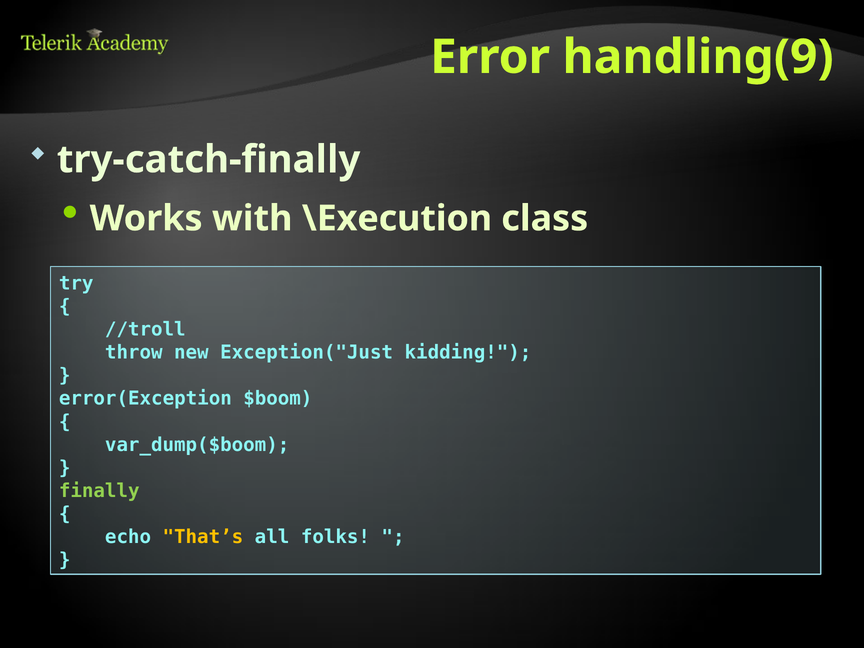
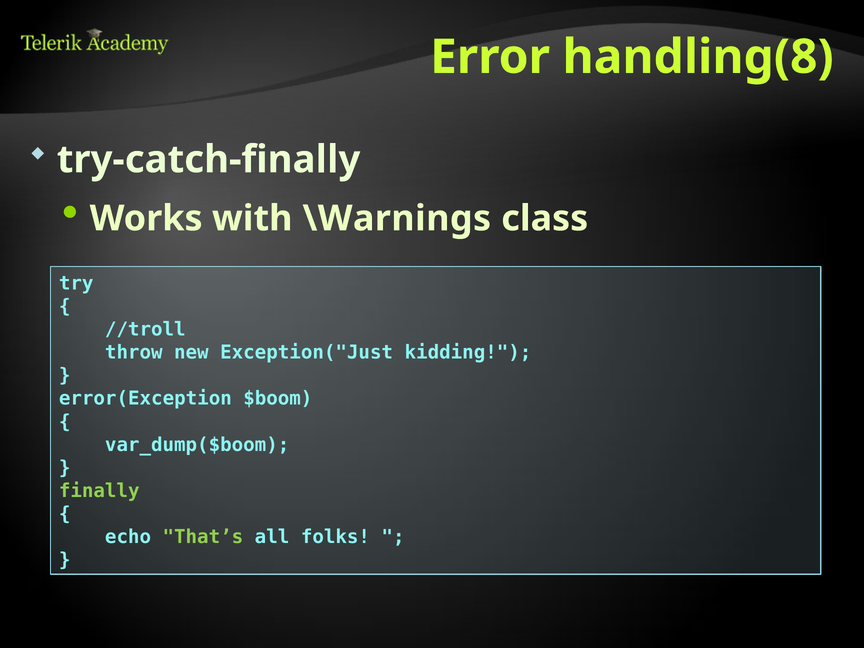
handling(9: handling(9 -> handling(8
\Execution: \Execution -> \Warnings
That’s colour: yellow -> light green
